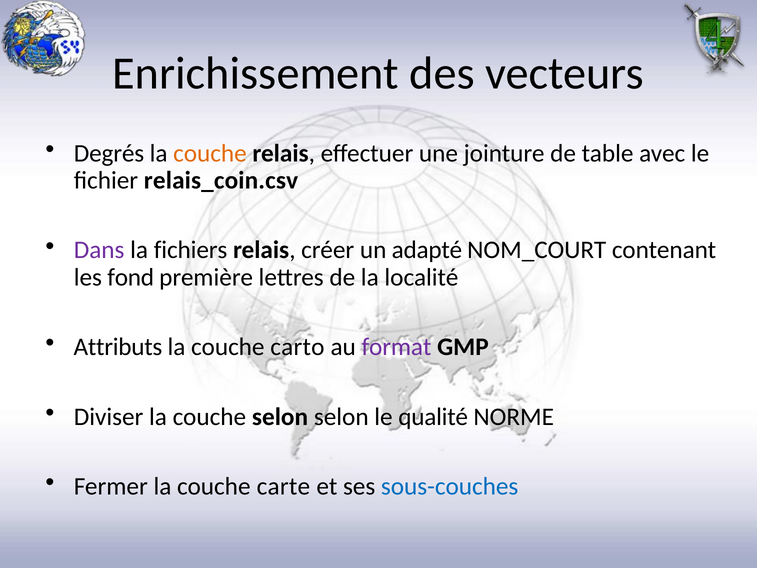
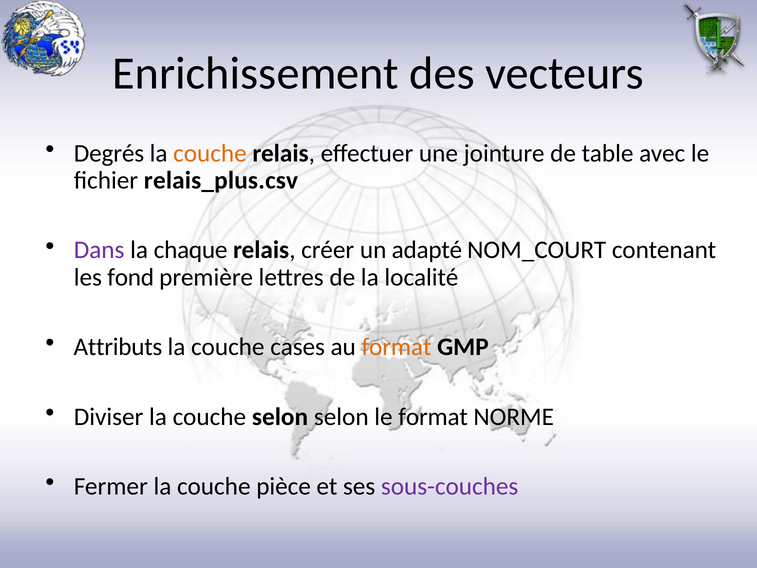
relais_coin.csv: relais_coin.csv -> relais_plus.csv
fichiers: fichiers -> chaque
carto: carto -> cases
format at (396, 347) colour: purple -> orange
le qualité: qualité -> format
carte: carte -> pièce
sous-couches colour: blue -> purple
